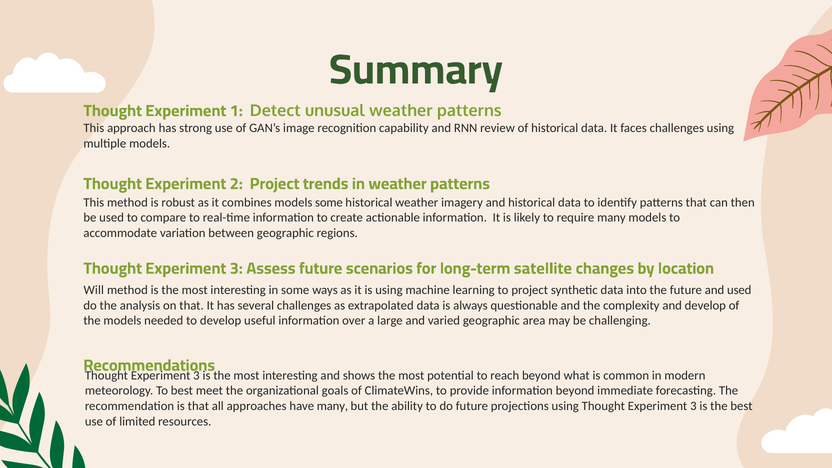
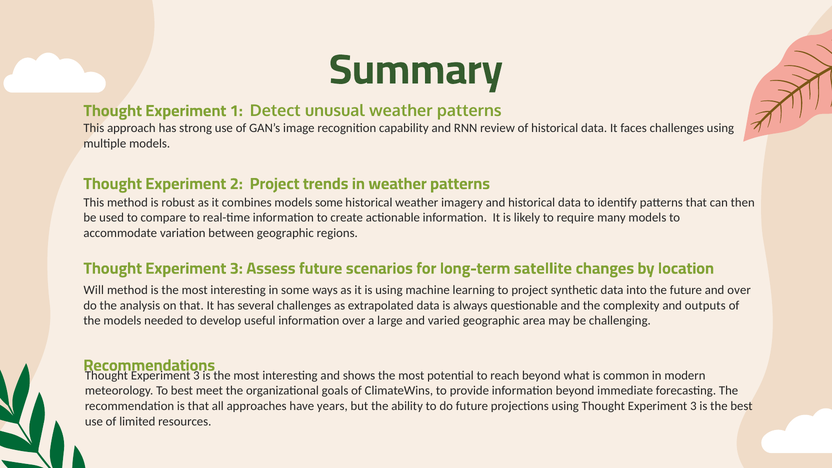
and used: used -> over
and develop: develop -> outputs
have many: many -> years
